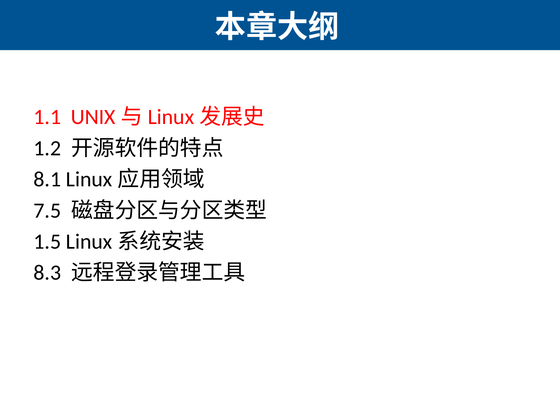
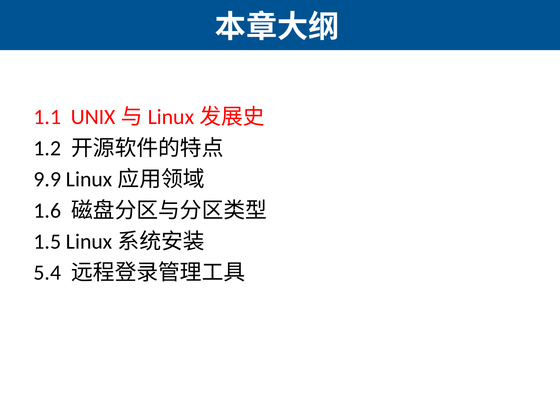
8.1: 8.1 -> 9.9
7.5: 7.5 -> 1.6
8.3: 8.3 -> 5.4
